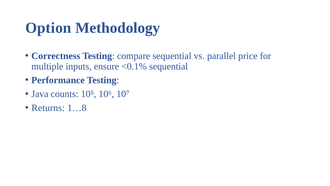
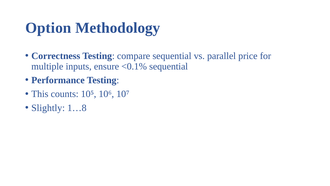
Java: Java -> This
Returns: Returns -> Slightly
